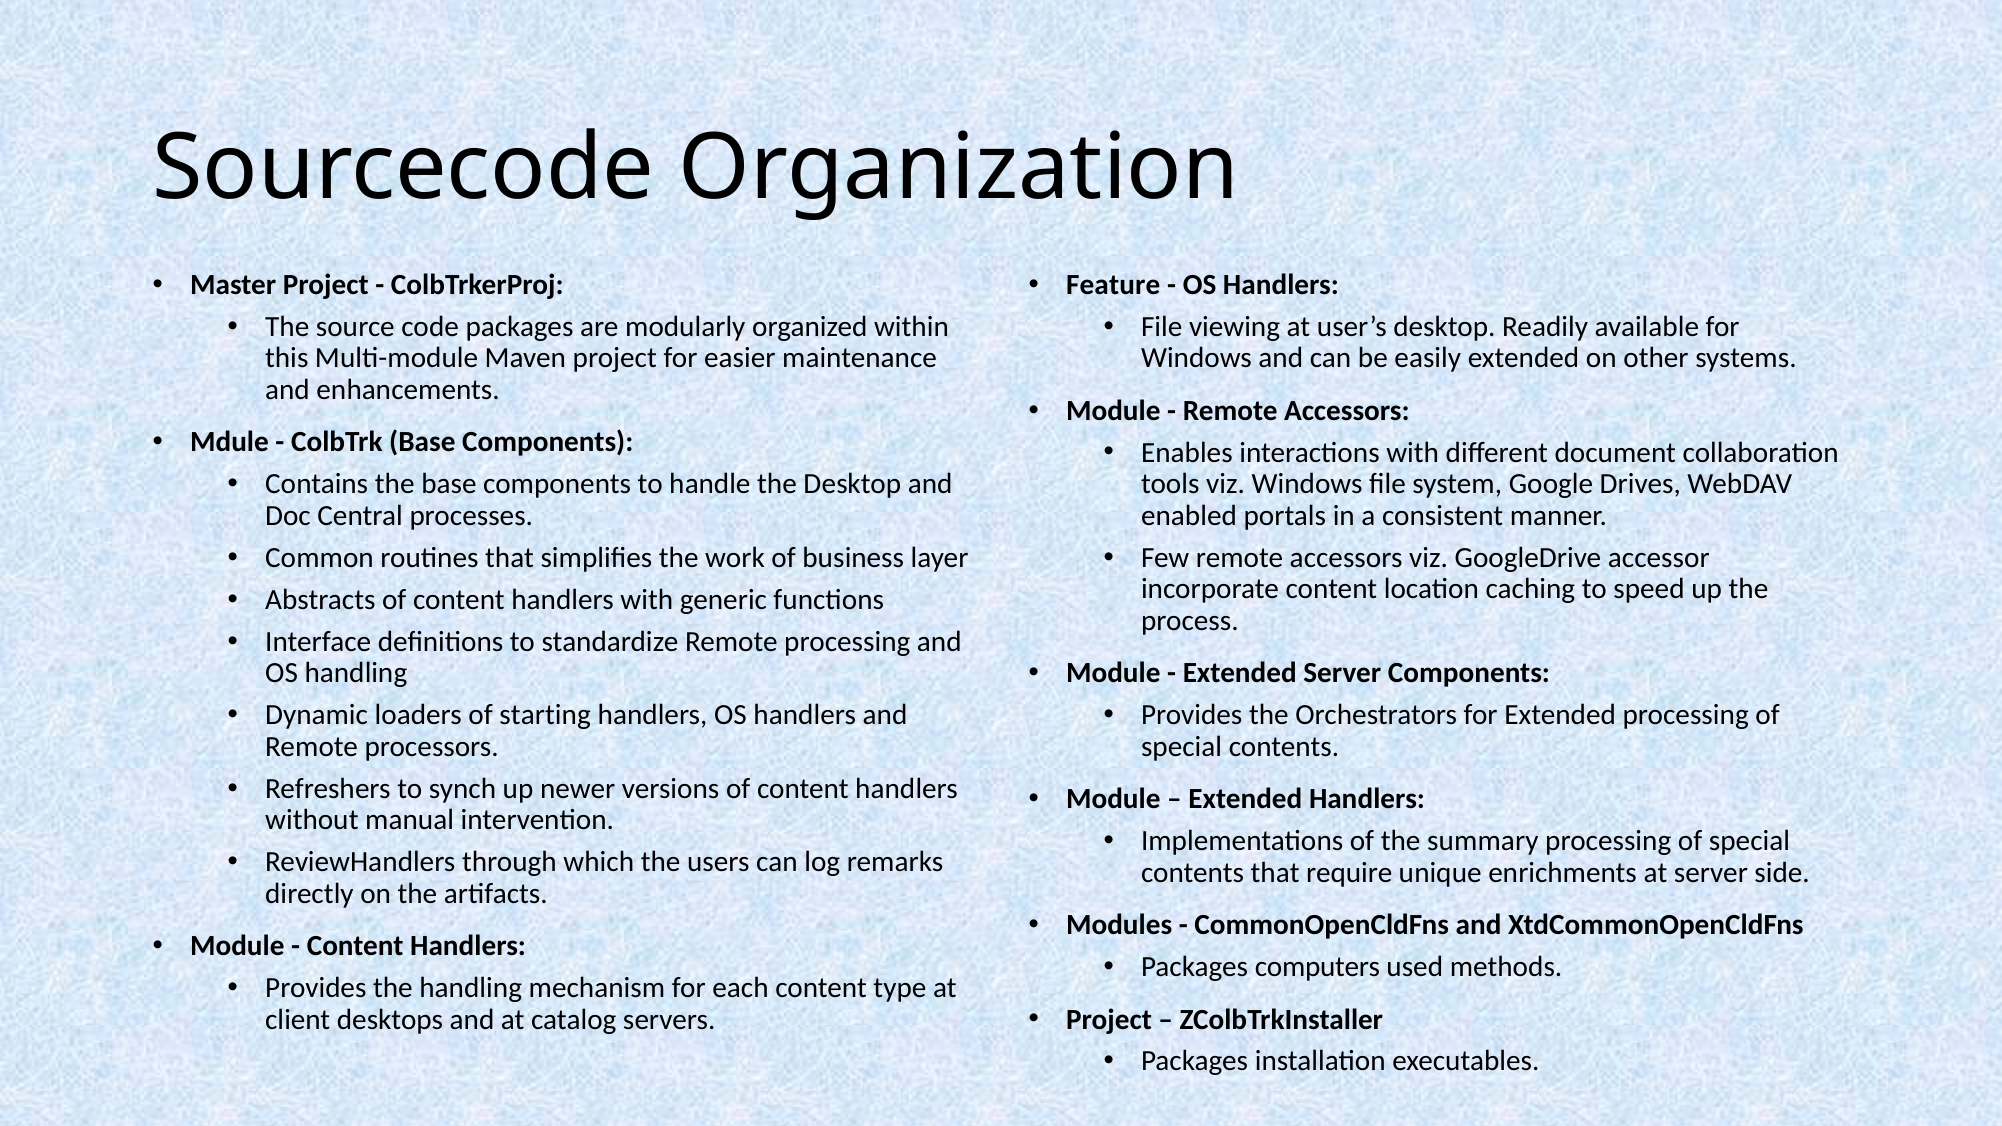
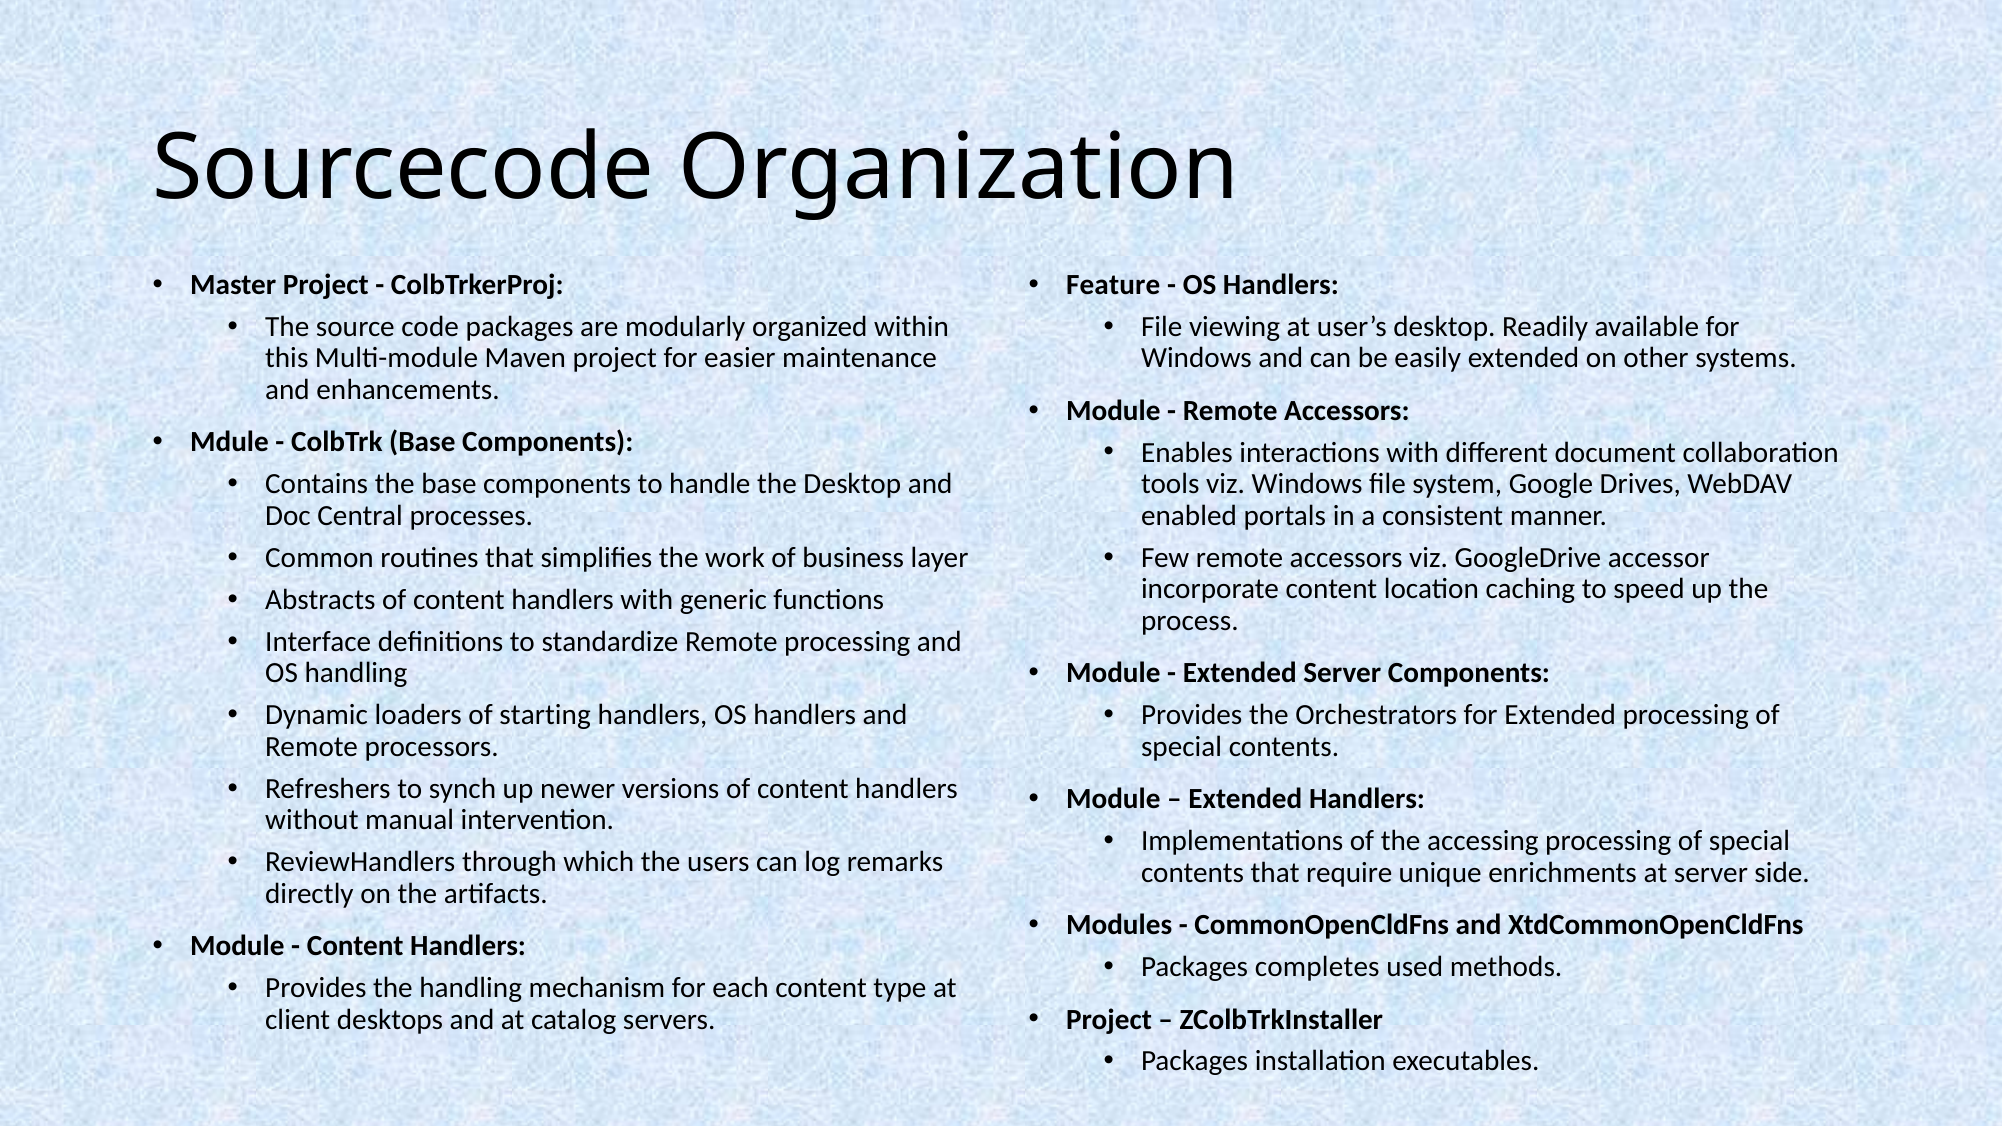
summary: summary -> accessing
computers: computers -> completes
